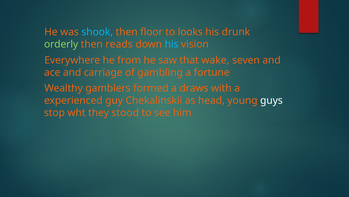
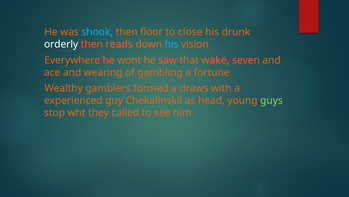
looks: looks -> close
orderly colour: light green -> white
from: from -> wont
carriage: carriage -> wearing
guys colour: white -> light green
stood: stood -> called
